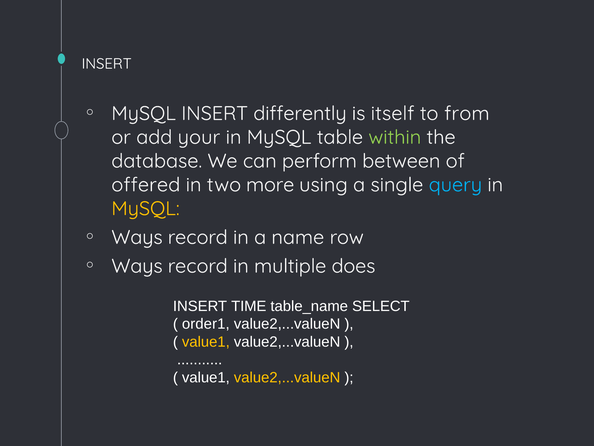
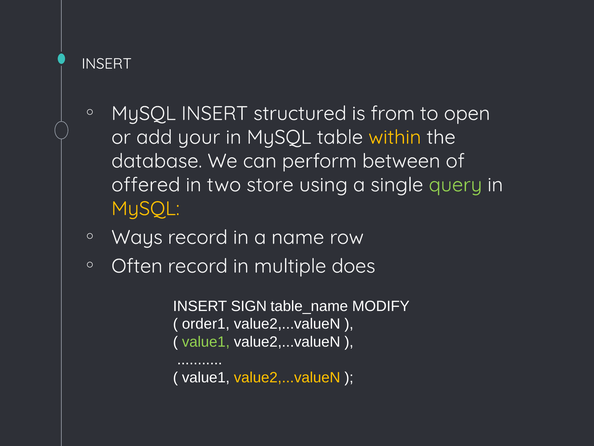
differently: differently -> structured
itself: itself -> from
from: from -> open
within colour: light green -> yellow
more: more -> store
query colour: light blue -> light green
Ways at (137, 266): Ways -> Often
TIME: TIME -> SIGN
SELECT: SELECT -> MODIFY
value1 at (206, 341) colour: yellow -> light green
